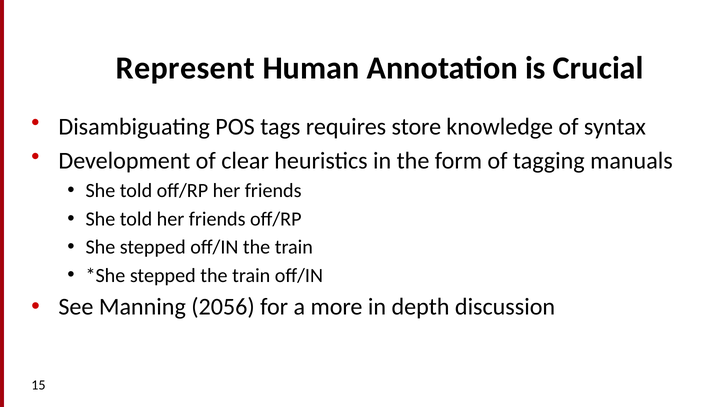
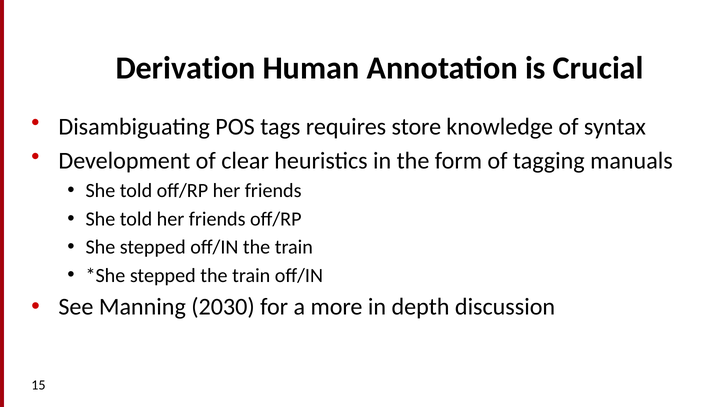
Represent: Represent -> Derivation
2056: 2056 -> 2030
